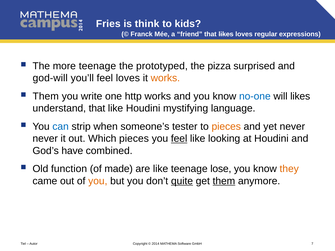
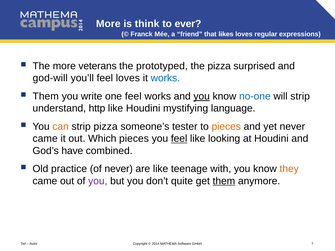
Fries at (108, 24): Fries -> More
kids: kids -> ever
more teenage: teenage -> veterans
works at (165, 78) colour: orange -> blue
one http: http -> feel
you at (202, 96) underline: none -> present
will likes: likes -> strip
understand that: that -> http
can colour: blue -> orange
strip when: when -> pizza
never at (45, 139): never -> came
function: function -> practice
of made: made -> never
lose: lose -> with
you at (98, 181) colour: orange -> purple
quite underline: present -> none
